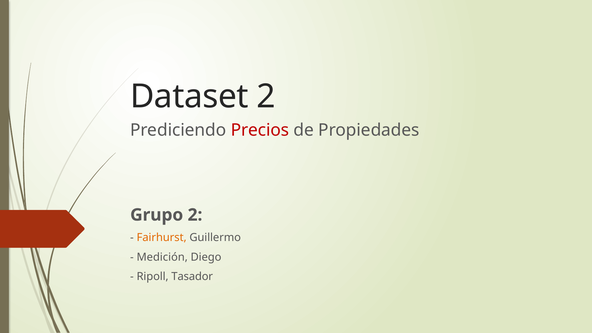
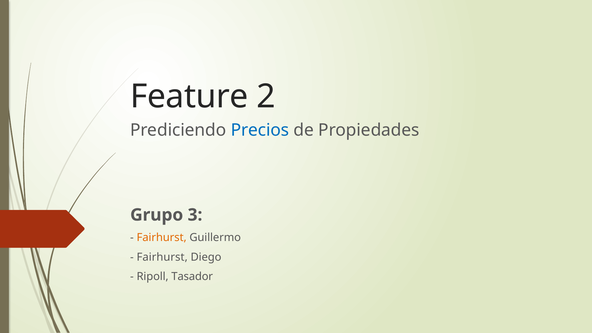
Dataset: Dataset -> Feature
Precios colour: red -> blue
Grupo 2: 2 -> 3
Medición at (162, 257): Medición -> Fairhurst
